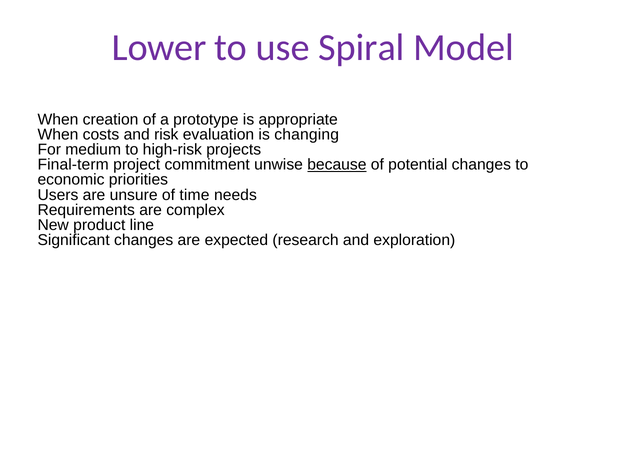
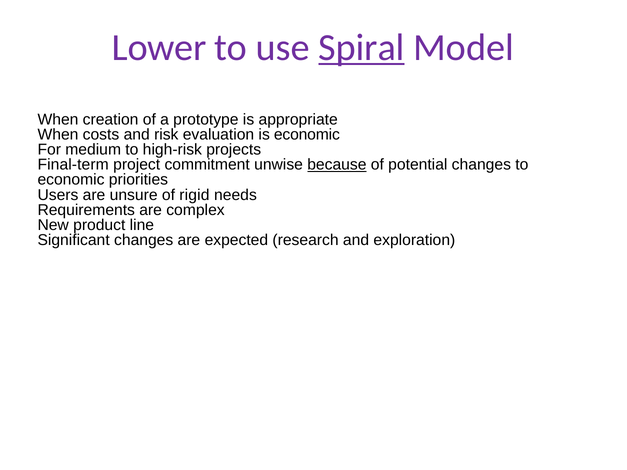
Spiral underline: none -> present
is changing: changing -> economic
time: time -> rigid
